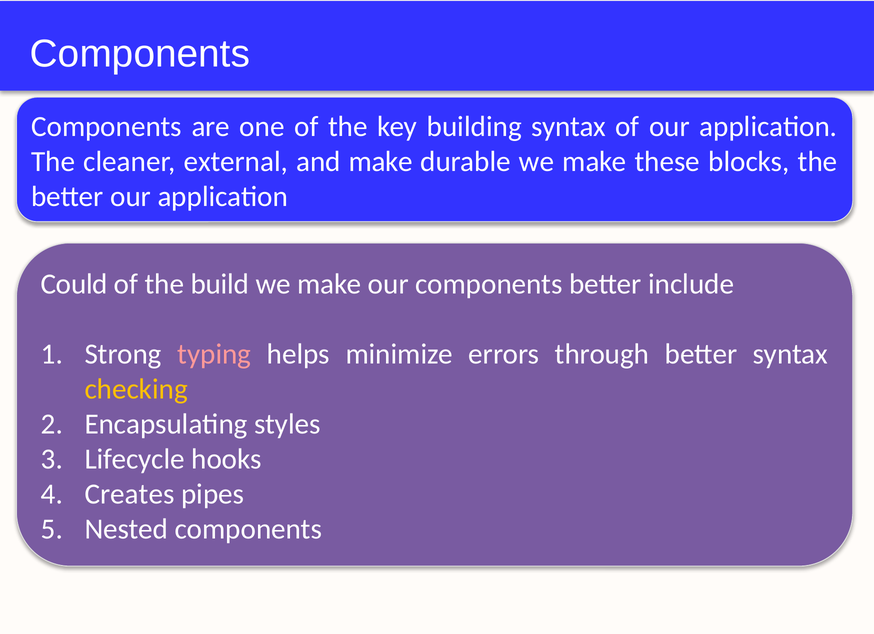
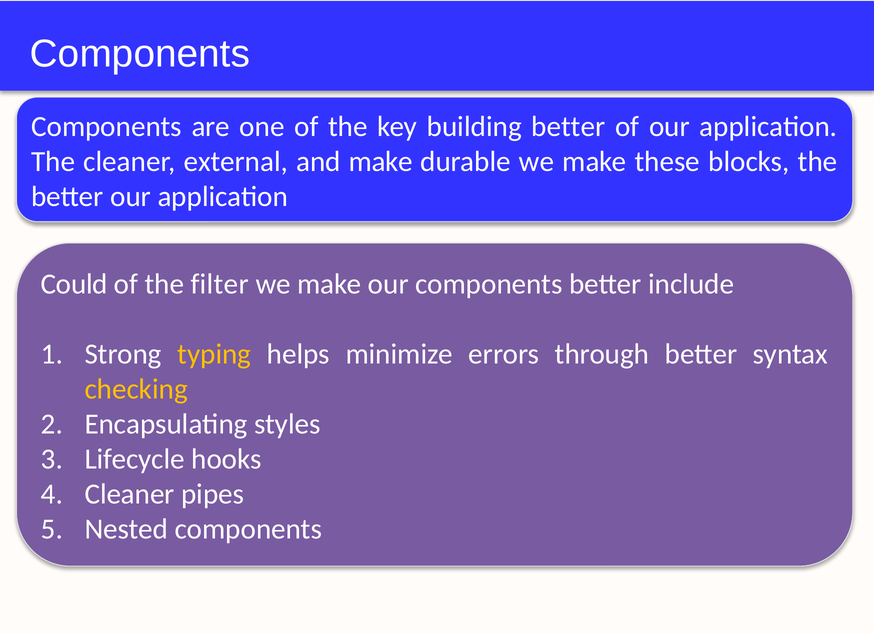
building syntax: syntax -> better
build: build -> filter
typing colour: pink -> yellow
Creates at (130, 494): Creates -> Cleaner
